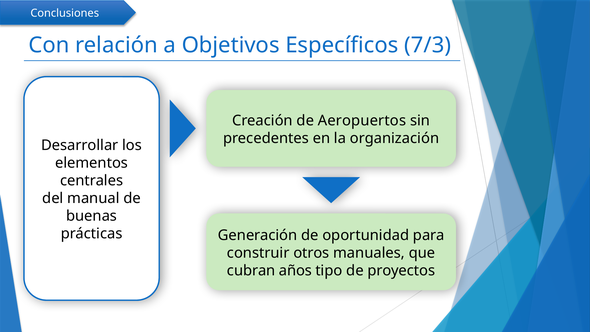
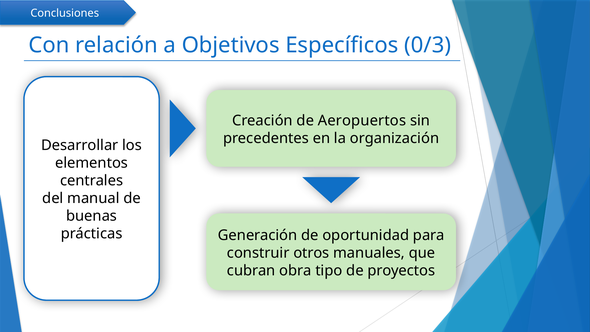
7/3: 7/3 -> 0/3
años: años -> obra
